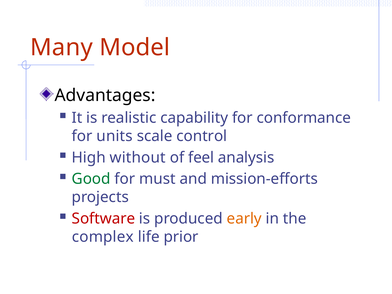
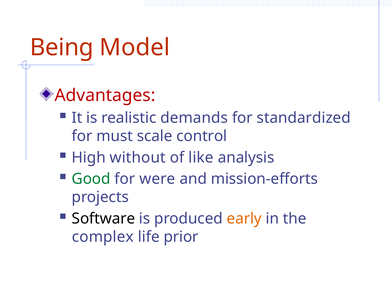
Many: Many -> Being
Advantages colour: black -> red
capability: capability -> demands
conformance: conformance -> standardized
units: units -> must
feel: feel -> like
must: must -> were
Software colour: red -> black
